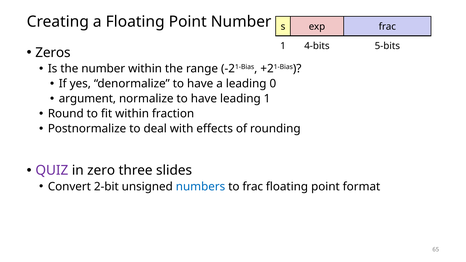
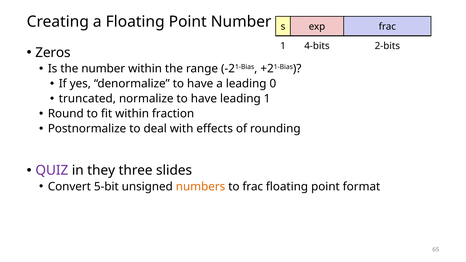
5-bits: 5-bits -> 2-bits
argument: argument -> truncated
zero: zero -> they
2-bit: 2-bit -> 5-bit
numbers colour: blue -> orange
